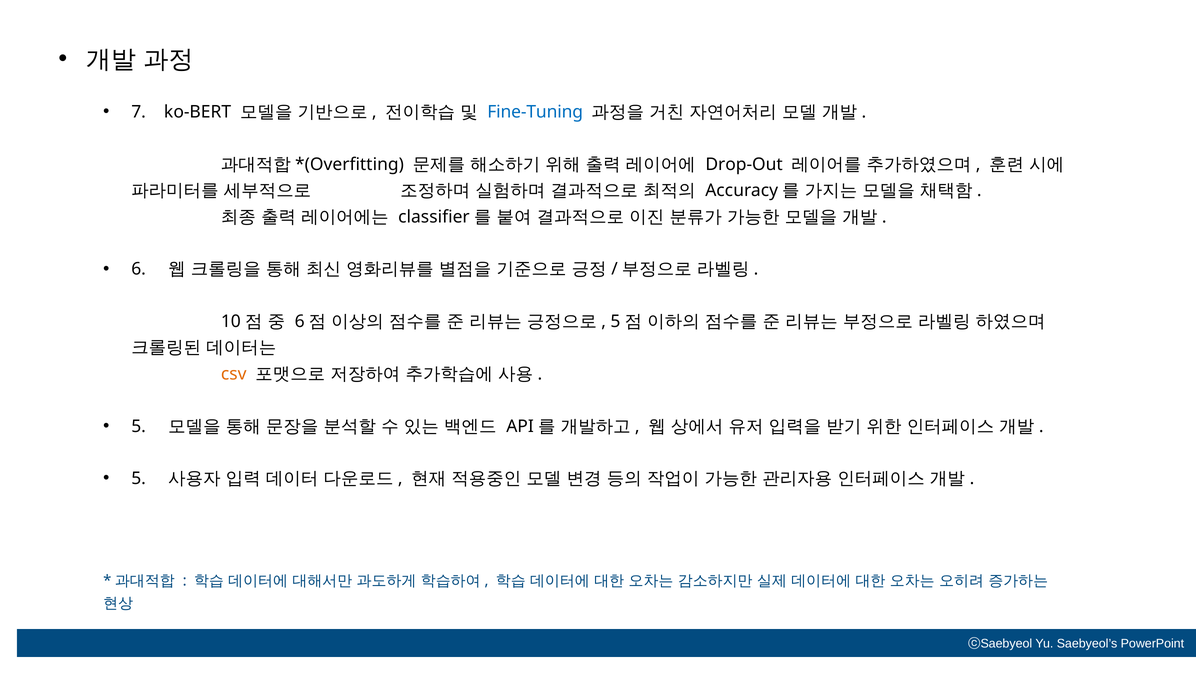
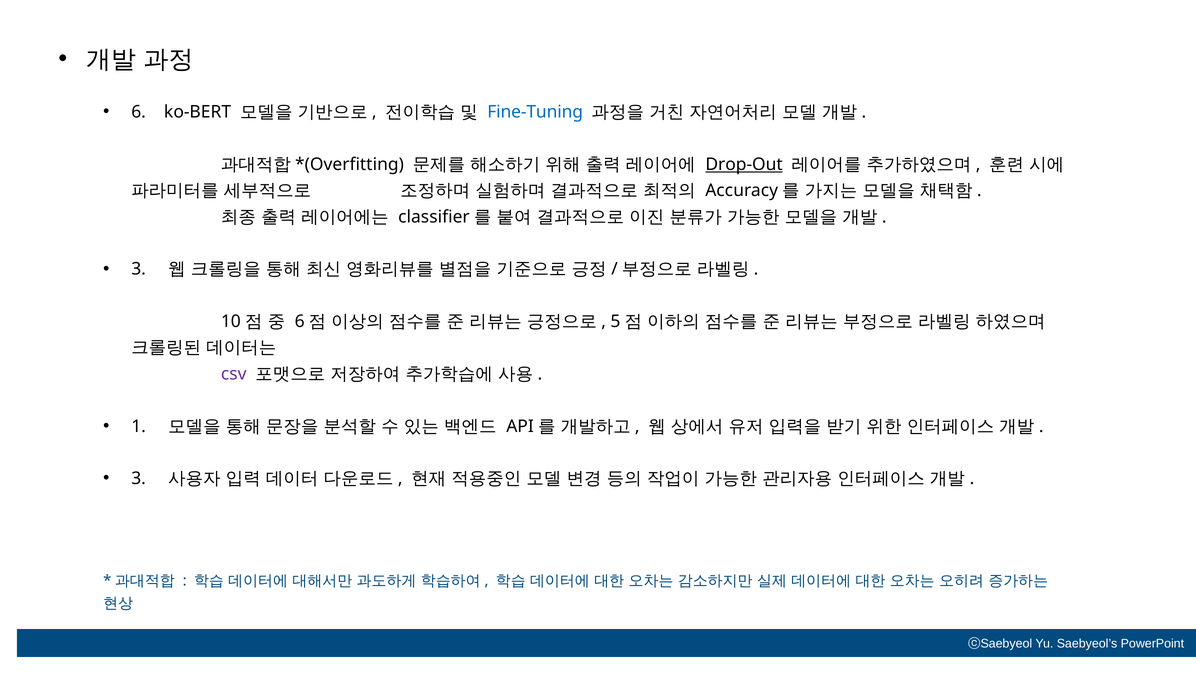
7: 7 -> 6
Drop-Out underline: none -> present
6 at (139, 269): 6 -> 3
csv colour: orange -> purple
5 at (139, 426): 5 -> 1
5 at (139, 478): 5 -> 3
